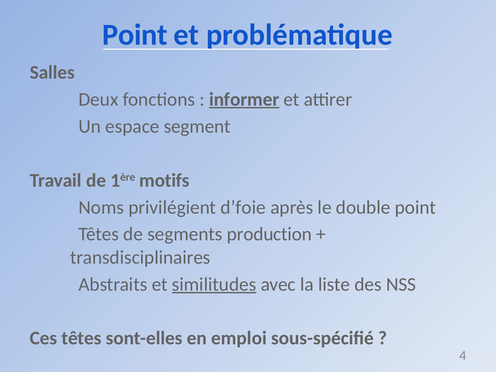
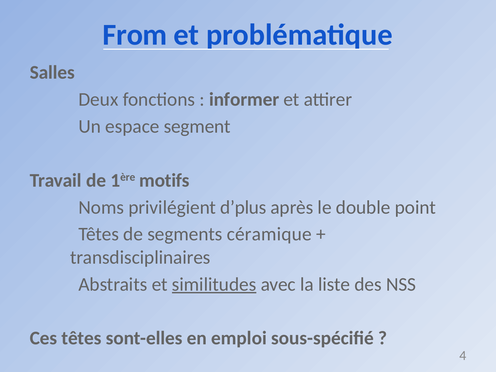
Point at (135, 35): Point -> From
informer underline: present -> none
d’foie: d’foie -> d’plus
production: production -> céramique
